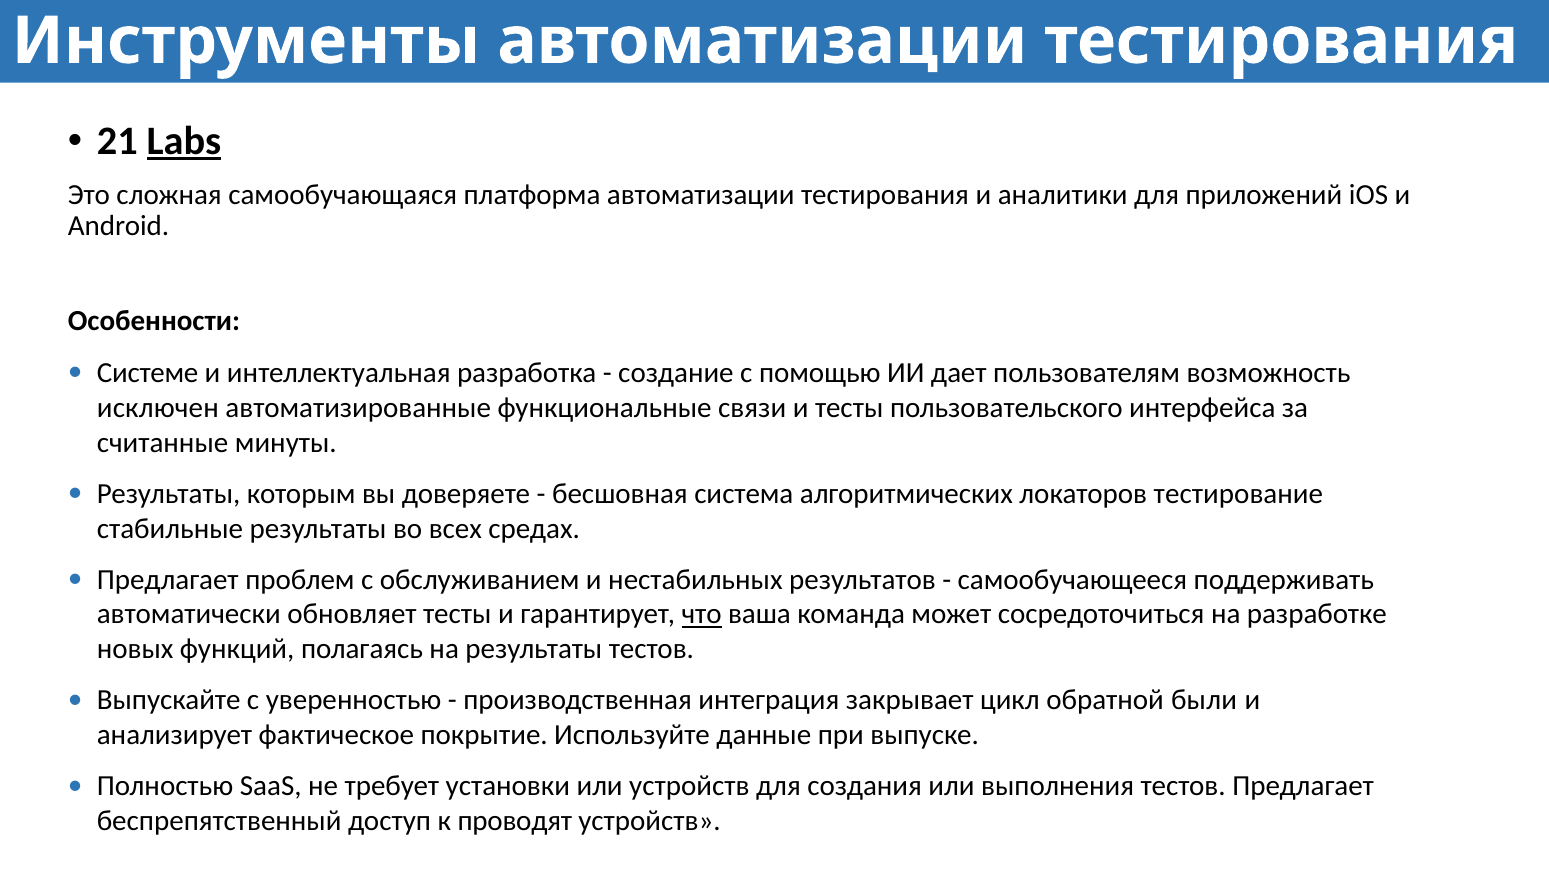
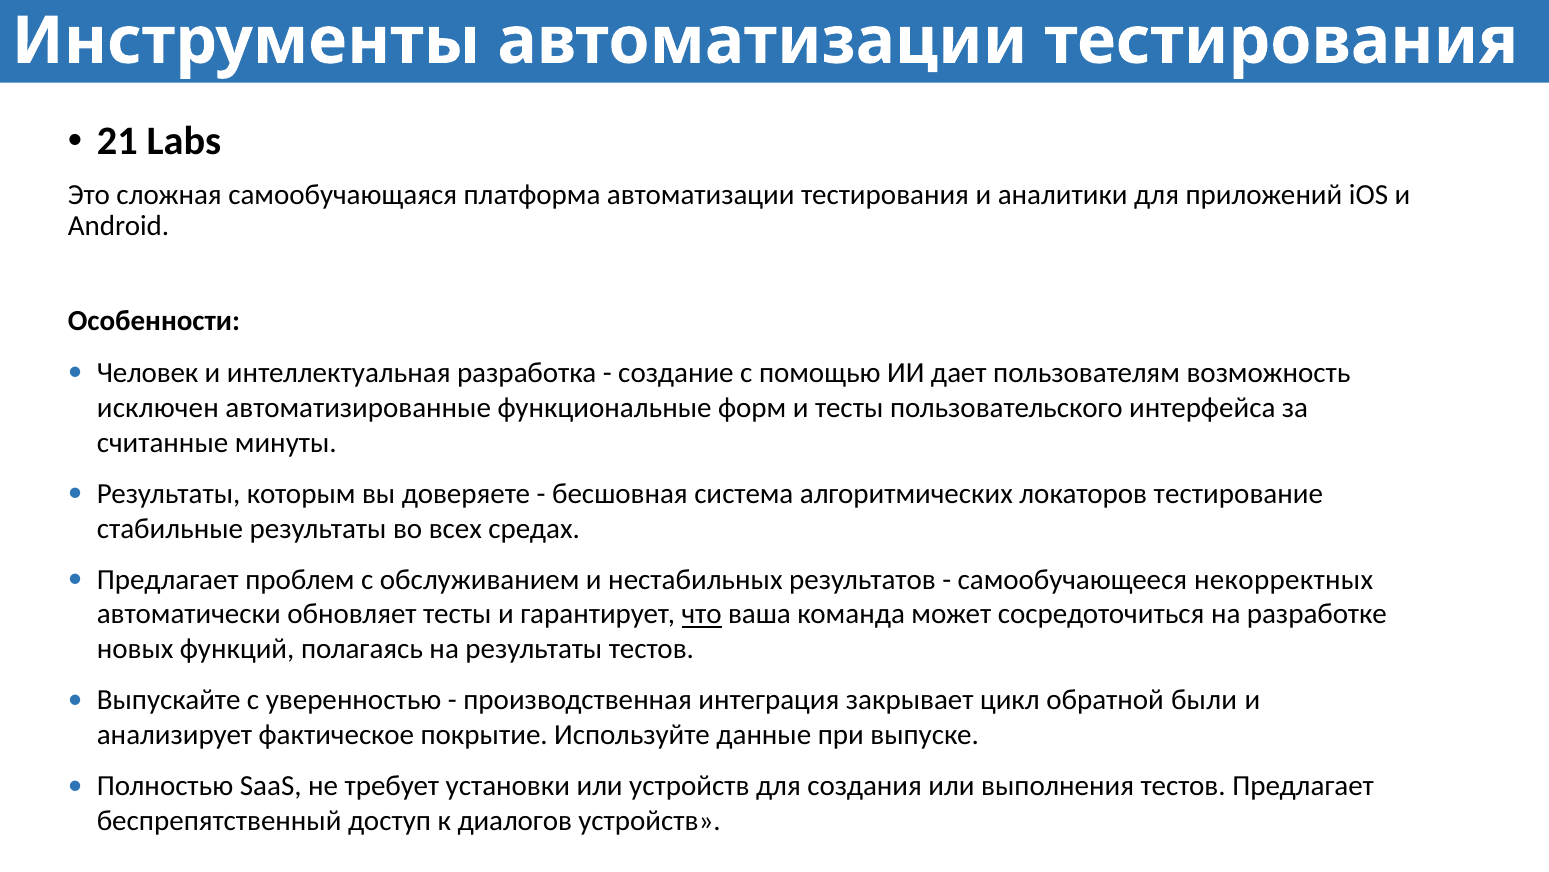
Labs underline: present -> none
Системе: Системе -> Человек
связи: связи -> форм
поддерживать: поддерживать -> некорректных
проводят: проводят -> диалогов
